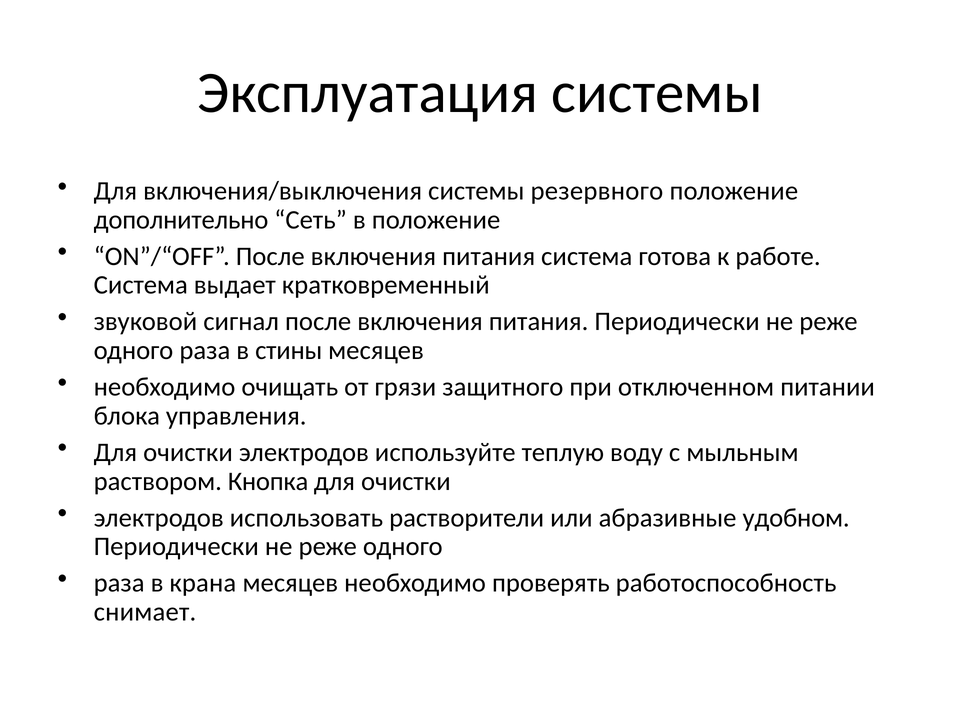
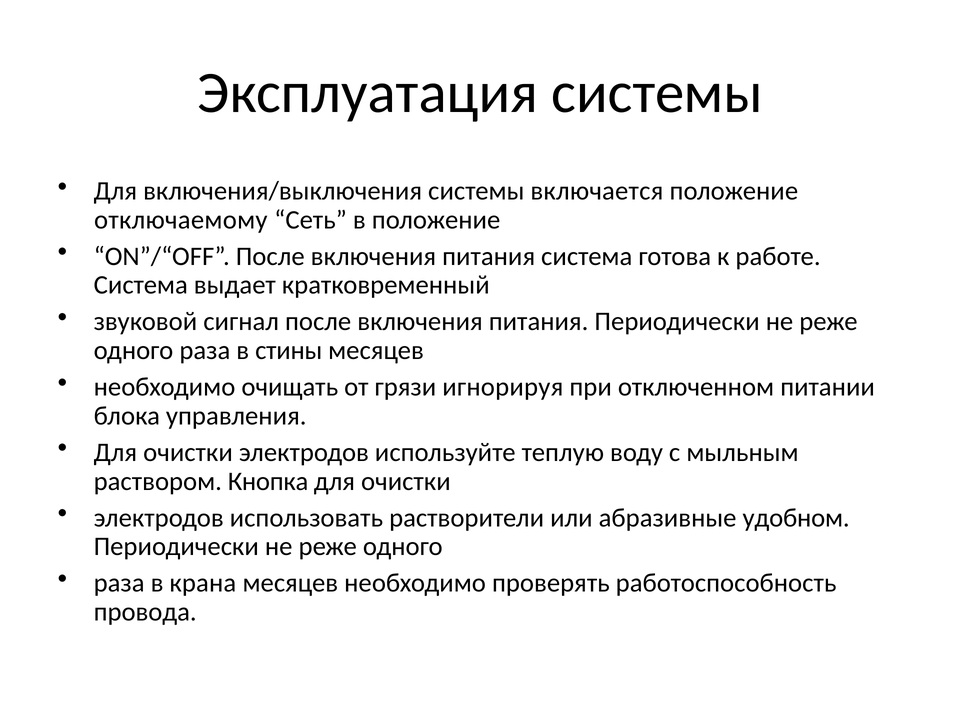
резервного: резервного -> включается
дополнительно: дополнительно -> отключаемому
защитного: защитного -> игнорируя
снимает: снимает -> провода
